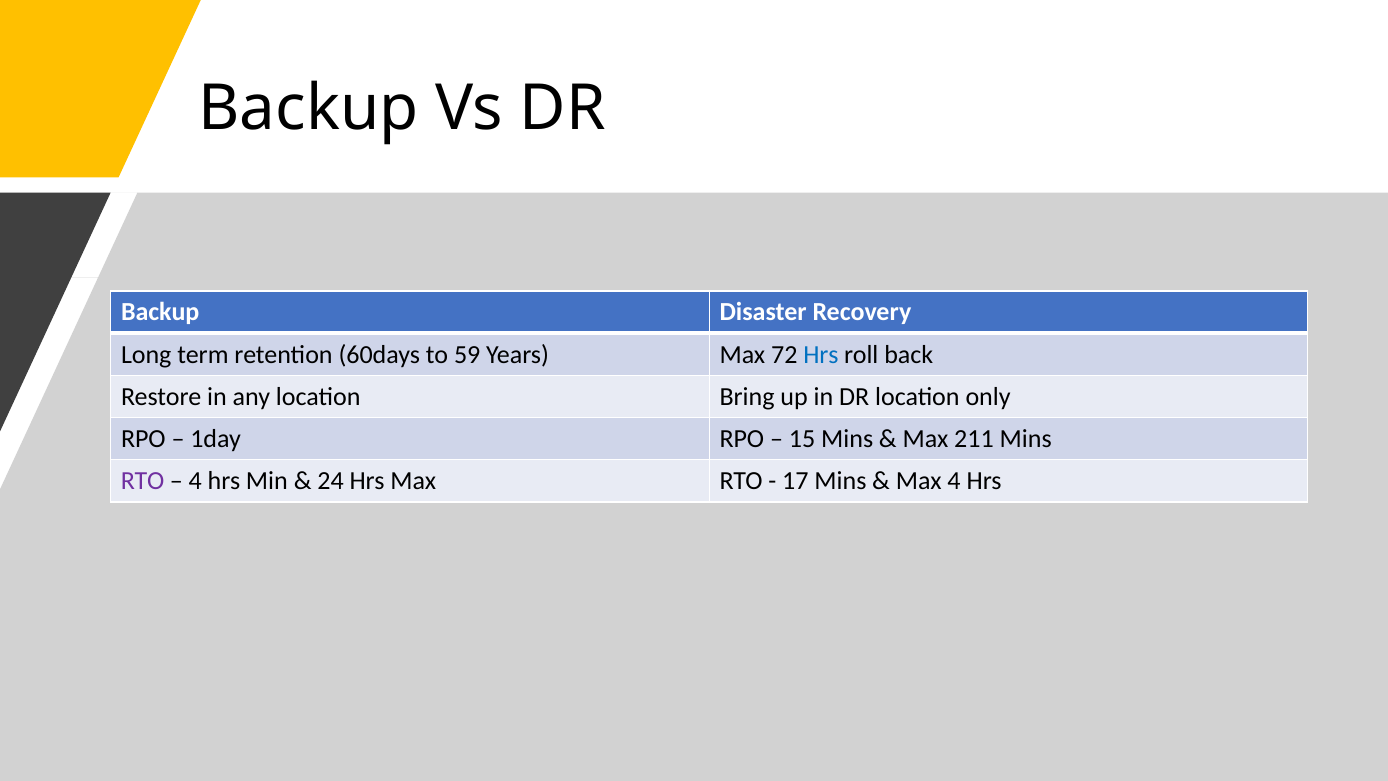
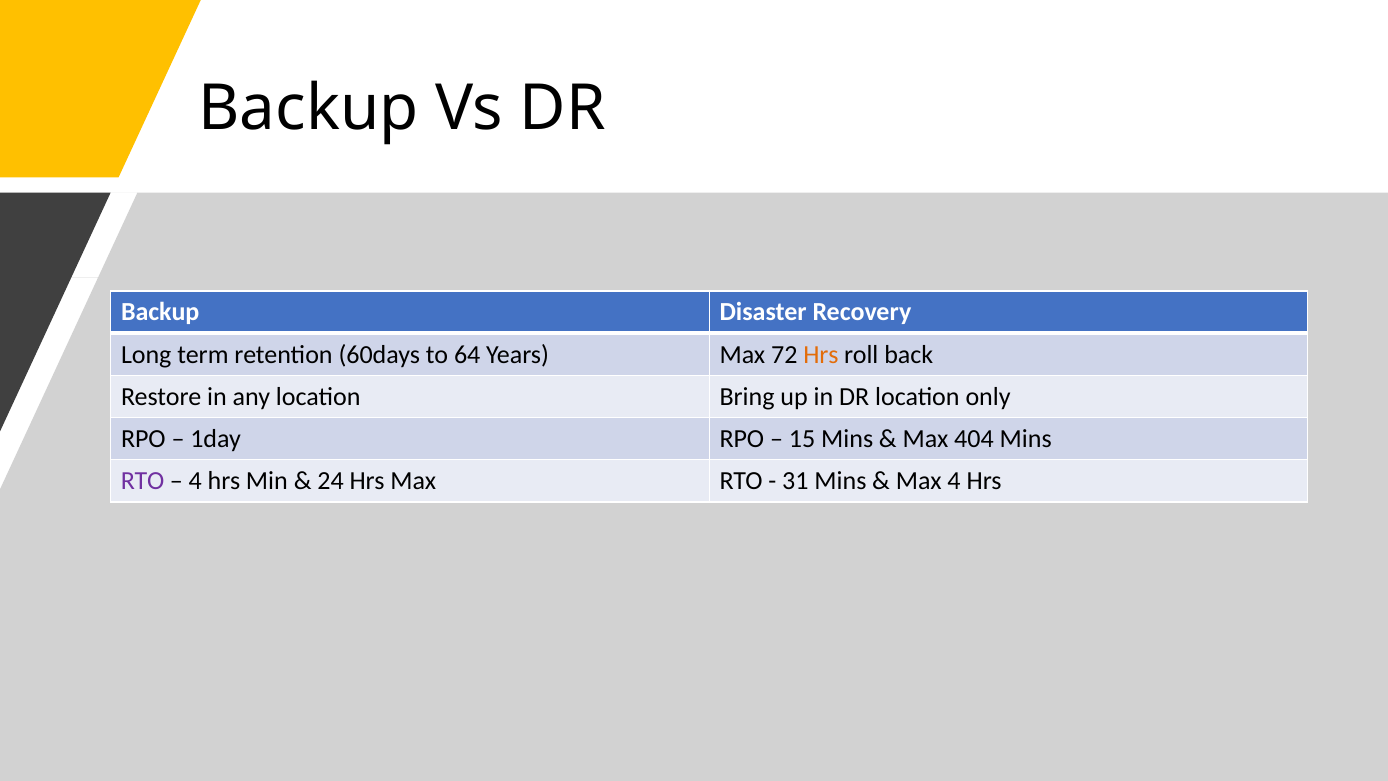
59: 59 -> 64
Hrs at (821, 354) colour: blue -> orange
211: 211 -> 404
17: 17 -> 31
